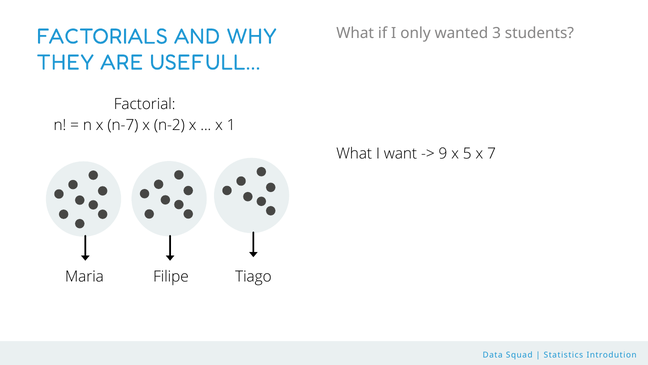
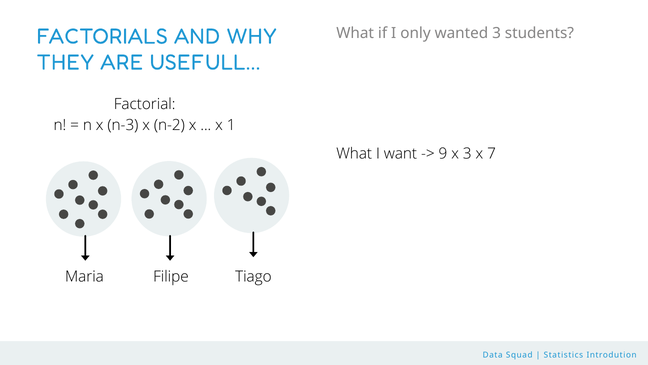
n-7: n-7 -> n-3
x 5: 5 -> 3
